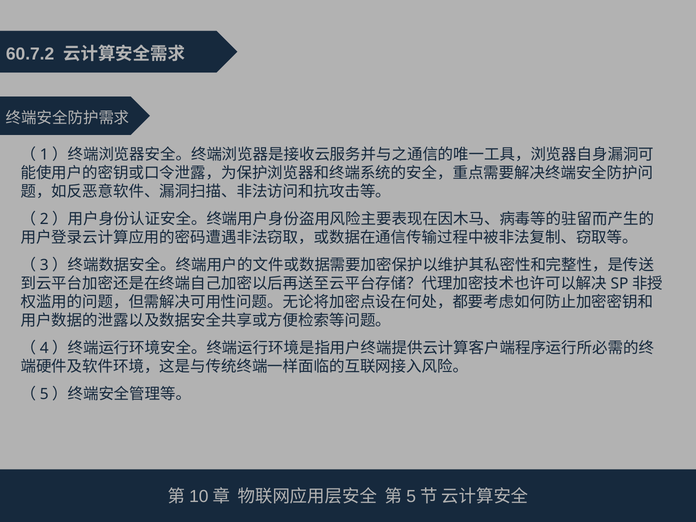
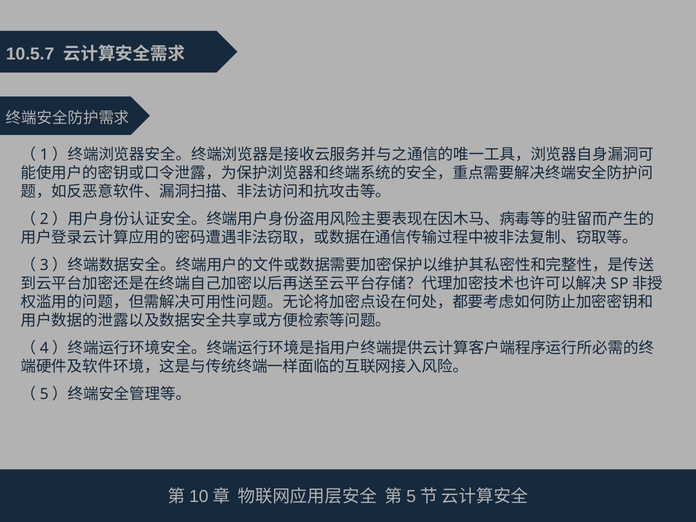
60.7.2: 60.7.2 -> 10.5.7
